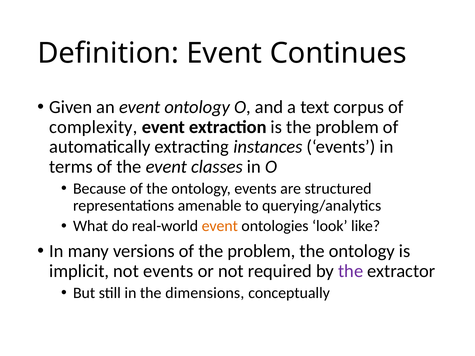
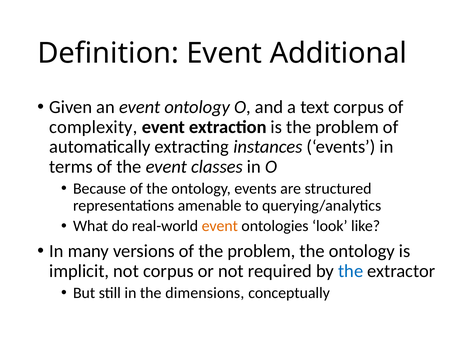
Continues: Continues -> Additional
not events: events -> corpus
the at (351, 271) colour: purple -> blue
